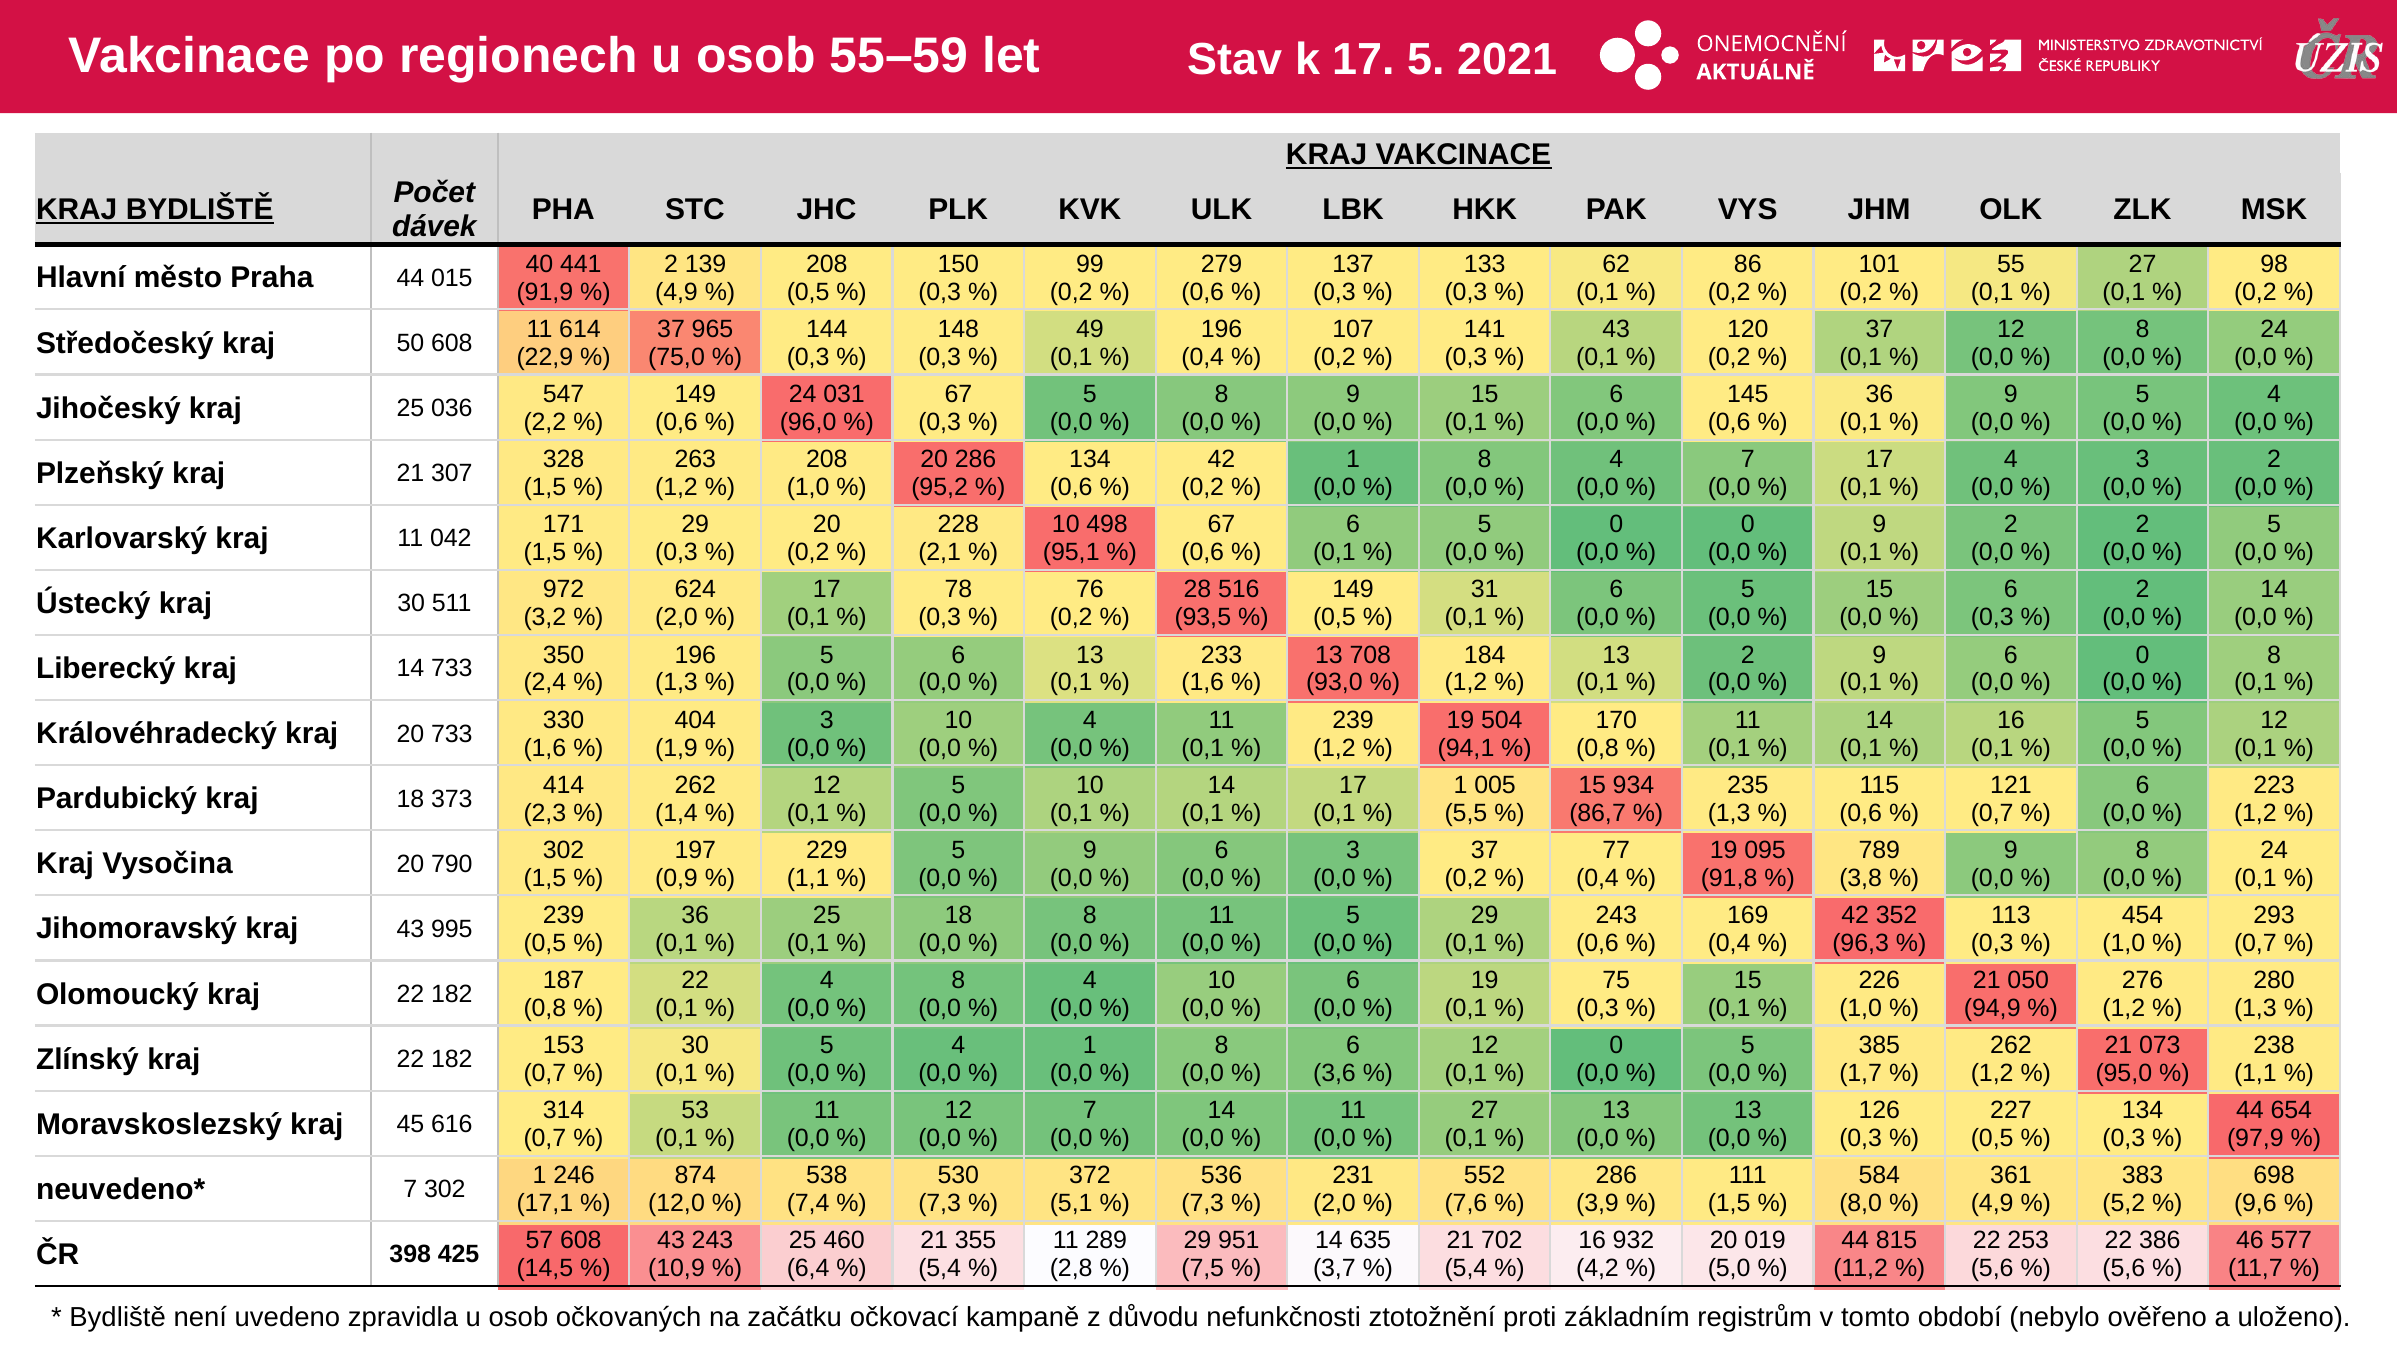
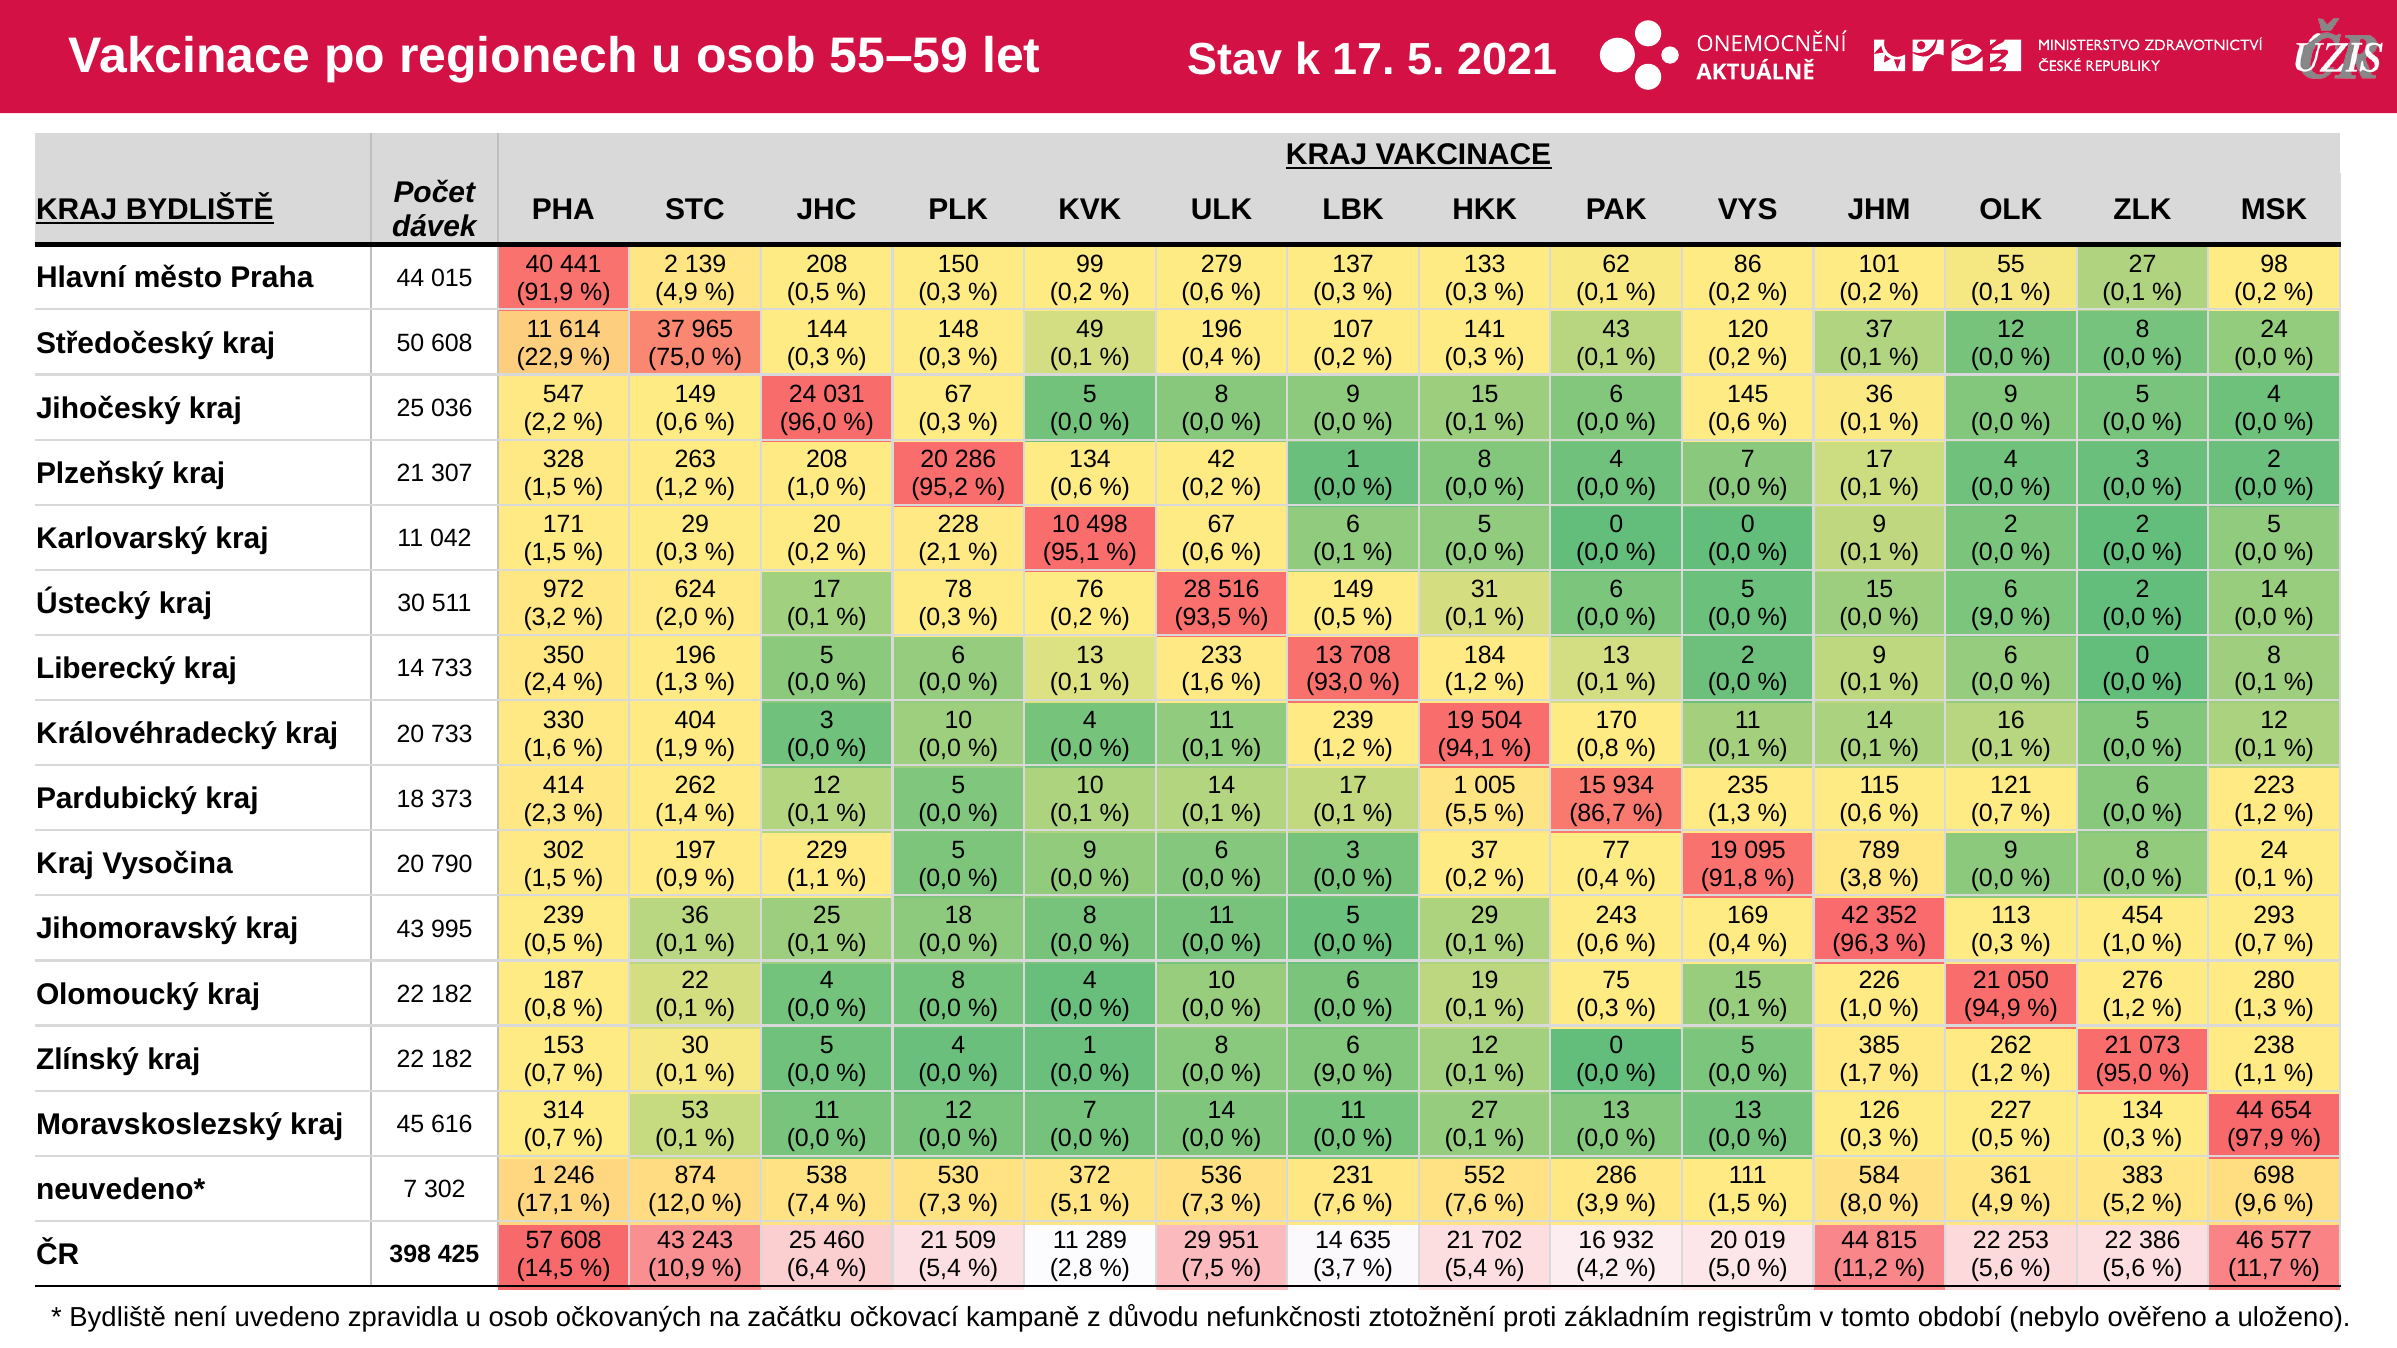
0,3 at (1992, 618): 0,3 -> 9,0
3,6 at (1334, 1074): 3,6 -> 9,0
2,0 at (1334, 1204): 2,0 -> 7,6
355: 355 -> 509
